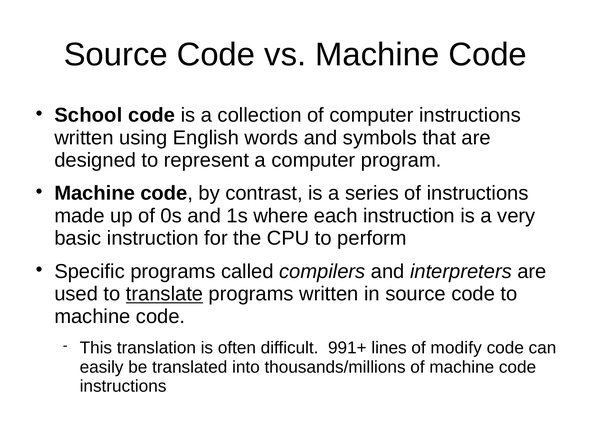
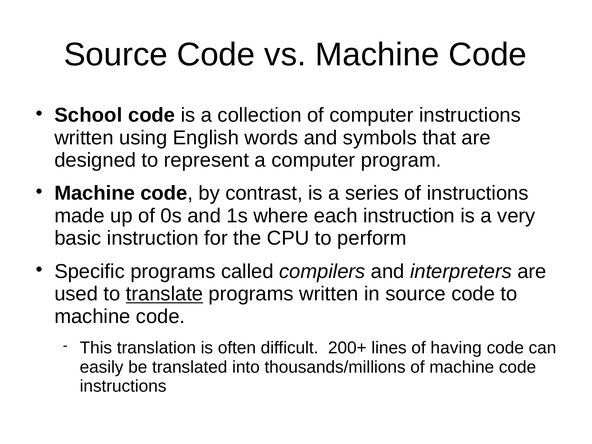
991+: 991+ -> 200+
modify: modify -> having
